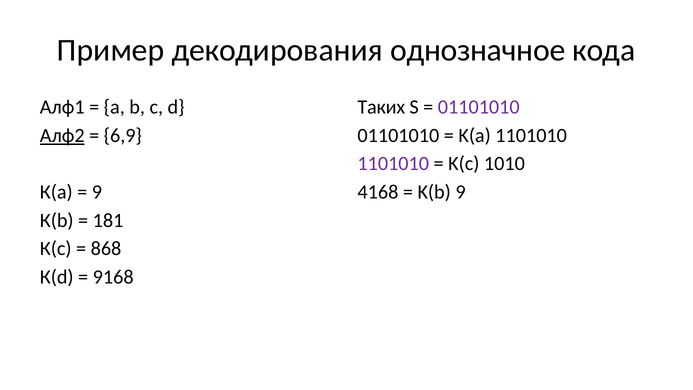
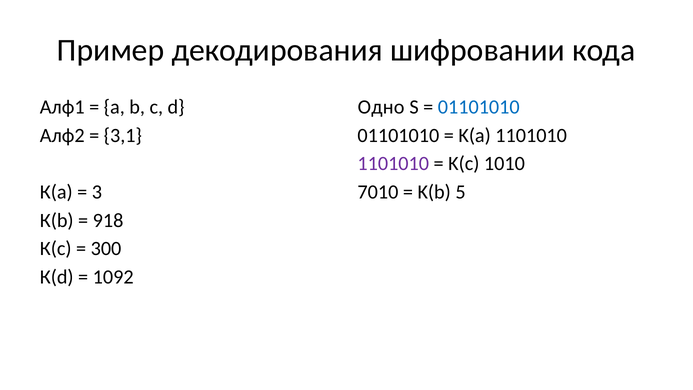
однозначное: однозначное -> шифровании
Таких: Таких -> Одно
01101010 at (479, 107) colour: purple -> blue
Алф2 underline: present -> none
6,9: 6,9 -> 3,1
4168: 4168 -> 7010
K(b 9: 9 -> 5
9 at (97, 192): 9 -> 3
181: 181 -> 918
868: 868 -> 300
9168: 9168 -> 1092
